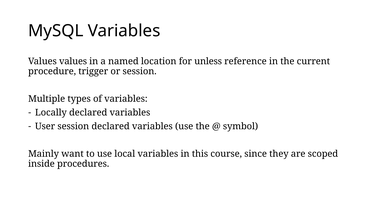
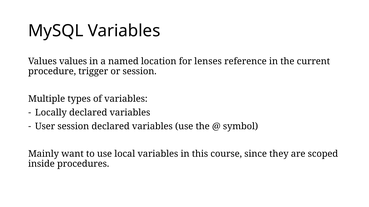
unless: unless -> lenses
